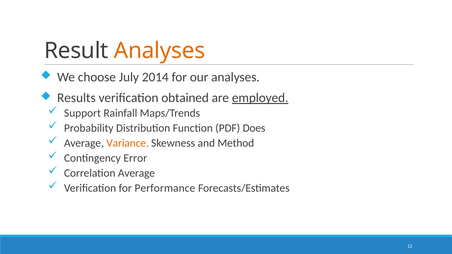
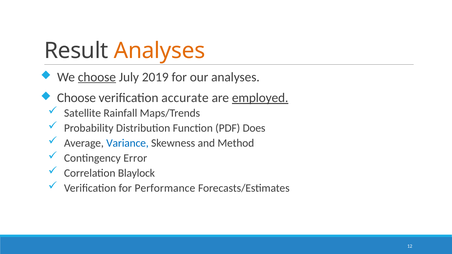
choose at (97, 77) underline: none -> present
2014: 2014 -> 2019
Results at (76, 98): Results -> Choose
obtained: obtained -> accurate
Support: Support -> Satellite
Variance colour: orange -> blue
Correlation Average: Average -> Blaylock
